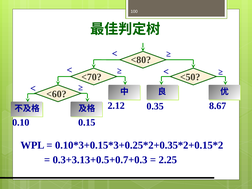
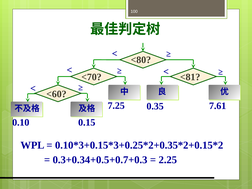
<50: <50 -> <81
2.12: 2.12 -> 7.25
8.67: 8.67 -> 7.61
0.3+3.13+0.5+0.7+0.3: 0.3+3.13+0.5+0.7+0.3 -> 0.3+0.34+0.5+0.7+0.3
